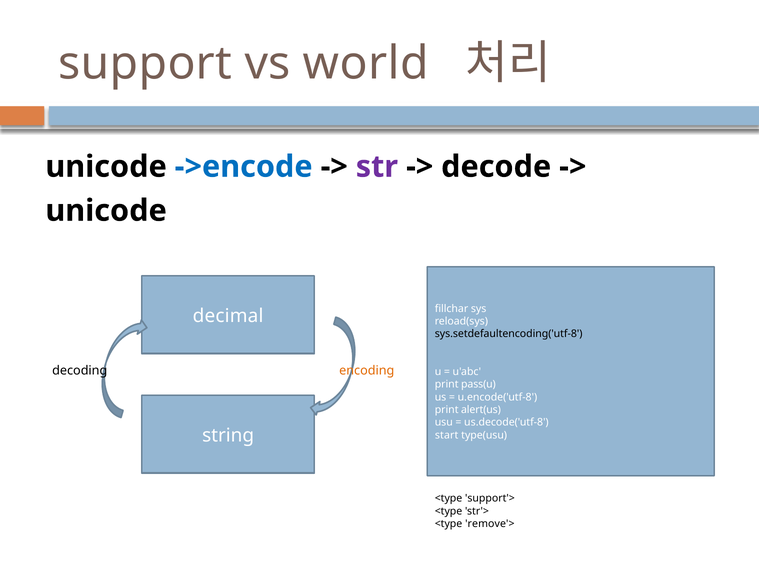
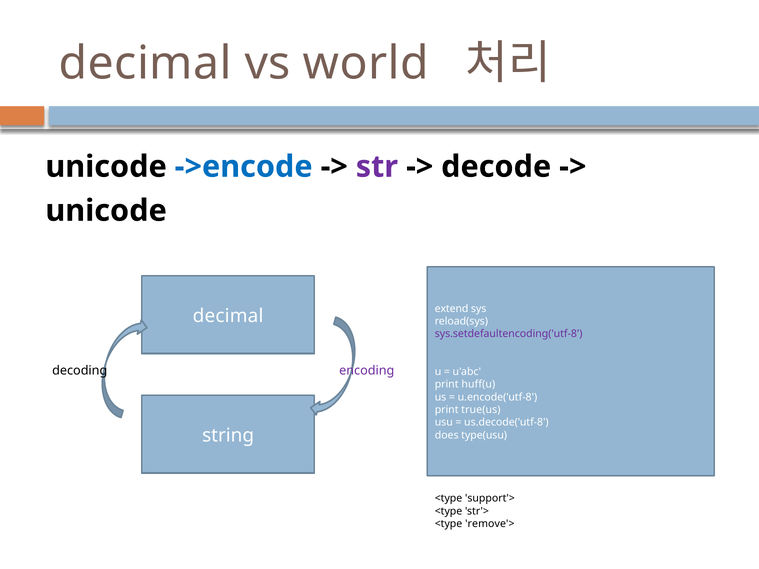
support at (145, 63): support -> decimal
fillchar: fillchar -> extend
sys.setdefaultencoding('utf-8 colour: black -> purple
encoding colour: orange -> purple
pass(u: pass(u -> huff(u
alert(us: alert(us -> true(us
start: start -> does
